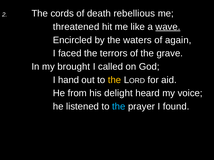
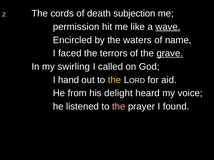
rebellious: rebellious -> subjection
threatened: threatened -> permission
again: again -> name
grave underline: none -> present
brought: brought -> swirling
the at (119, 107) colour: light blue -> pink
